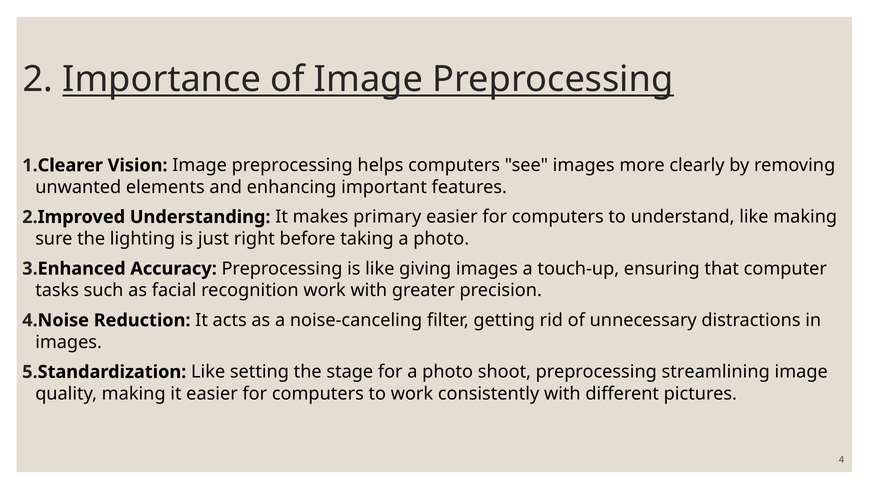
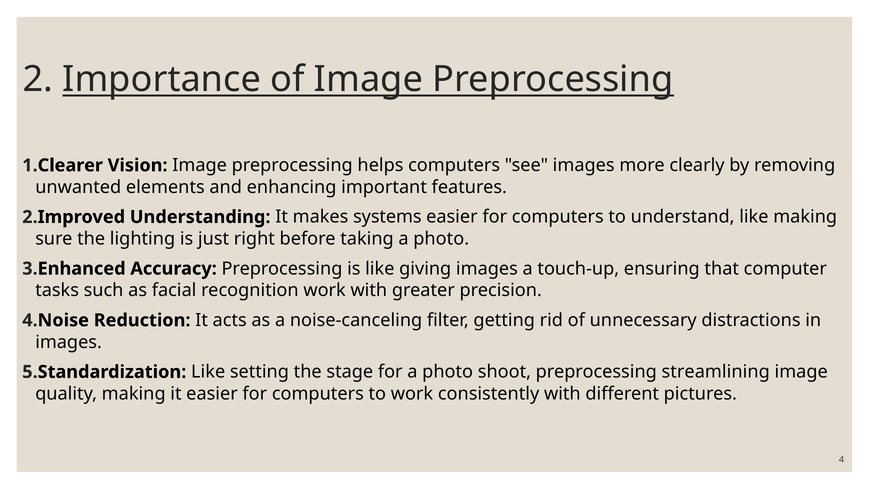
primary: primary -> systems
